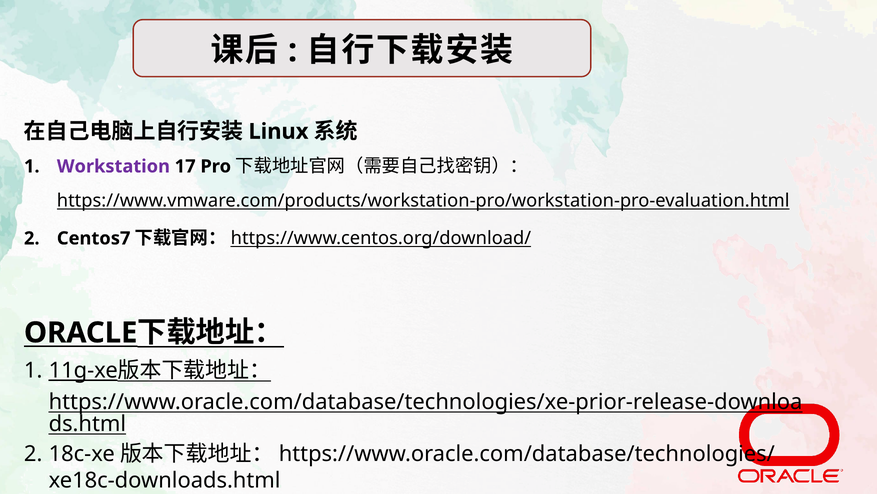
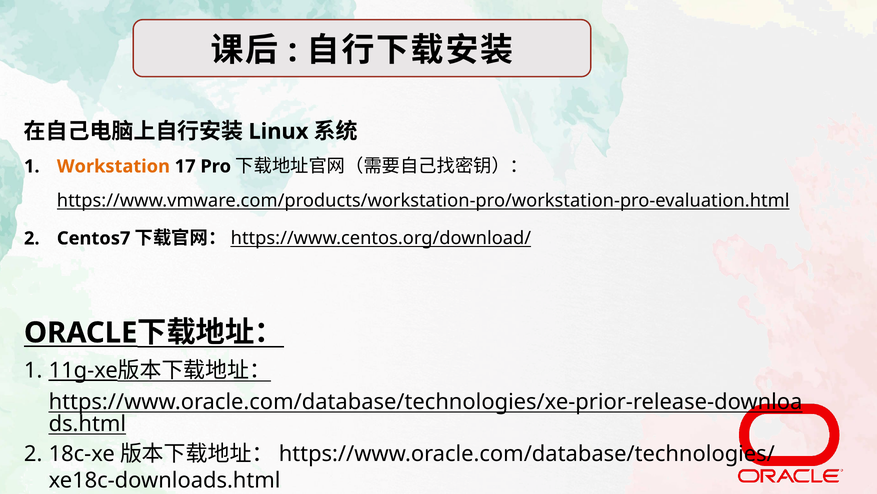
Workstation colour: purple -> orange
